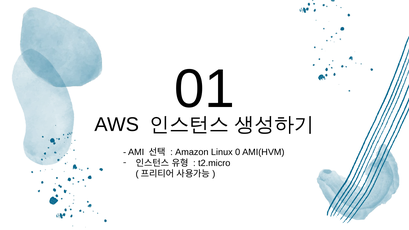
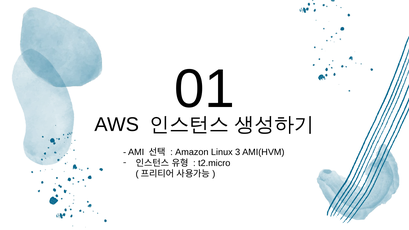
0: 0 -> 3
